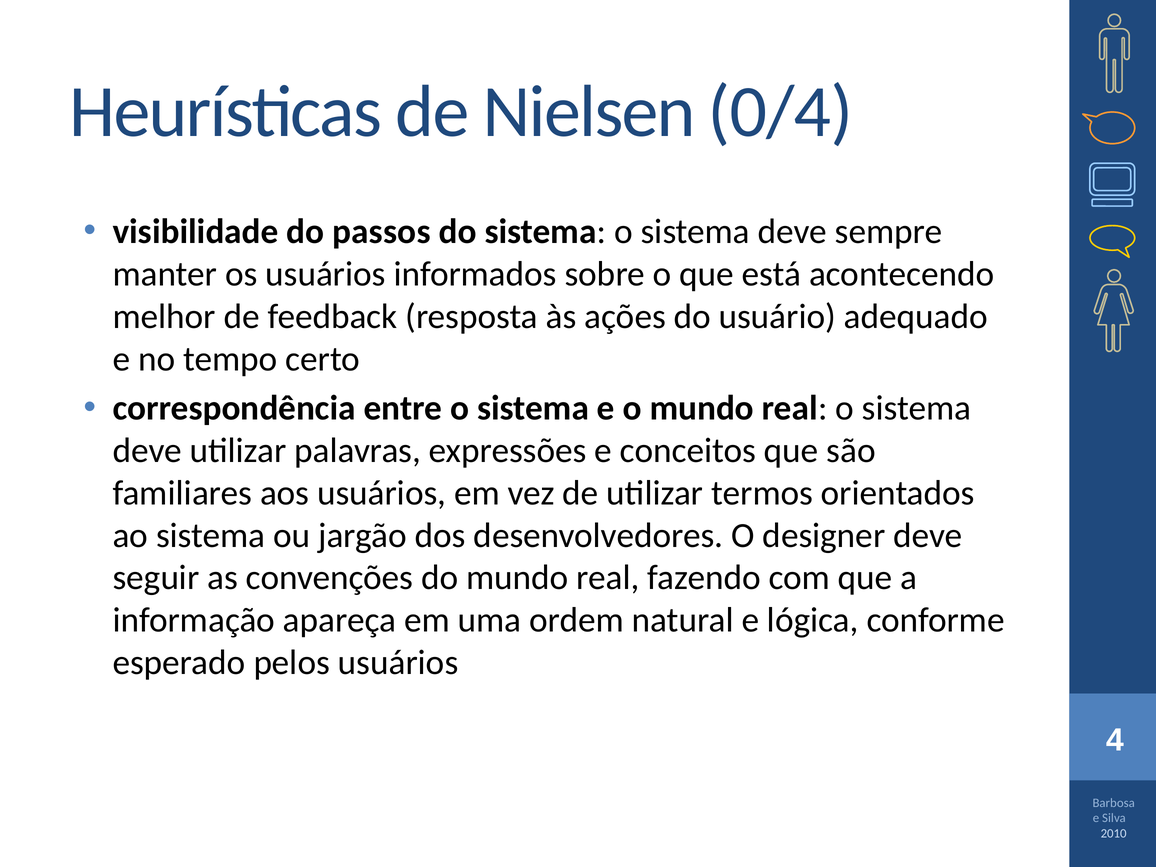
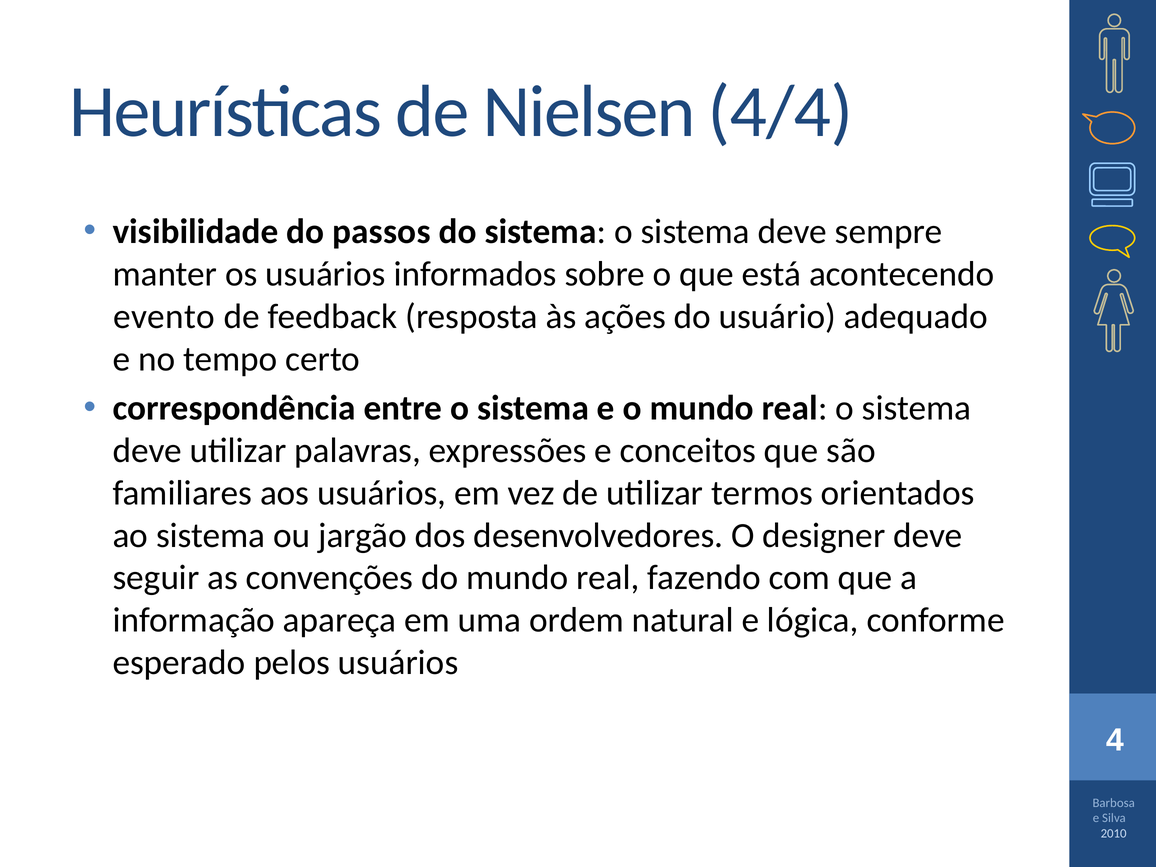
0/4: 0/4 -> 4/4
melhor: melhor -> evento
